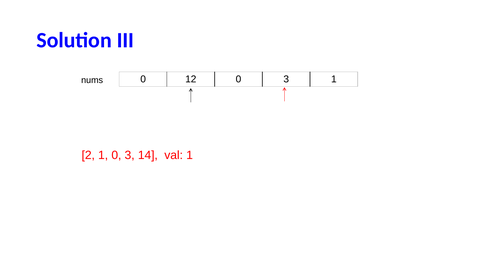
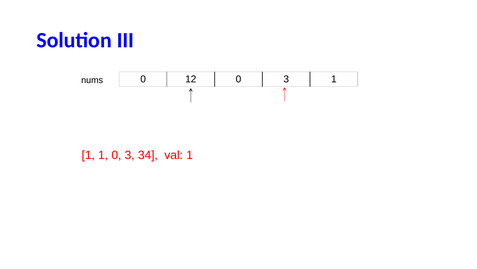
2 at (88, 155): 2 -> 1
14: 14 -> 34
